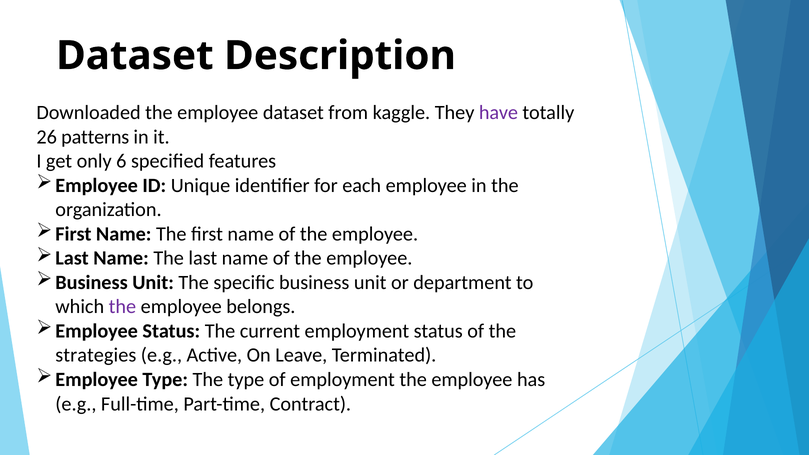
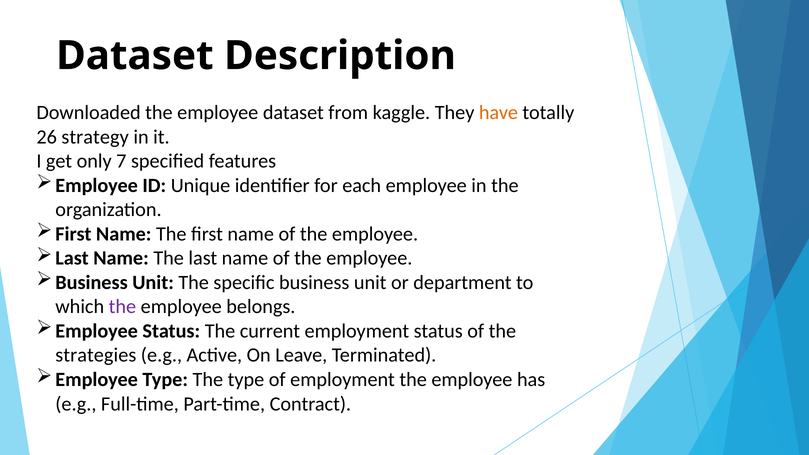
have colour: purple -> orange
patterns: patterns -> strategy
6: 6 -> 7
